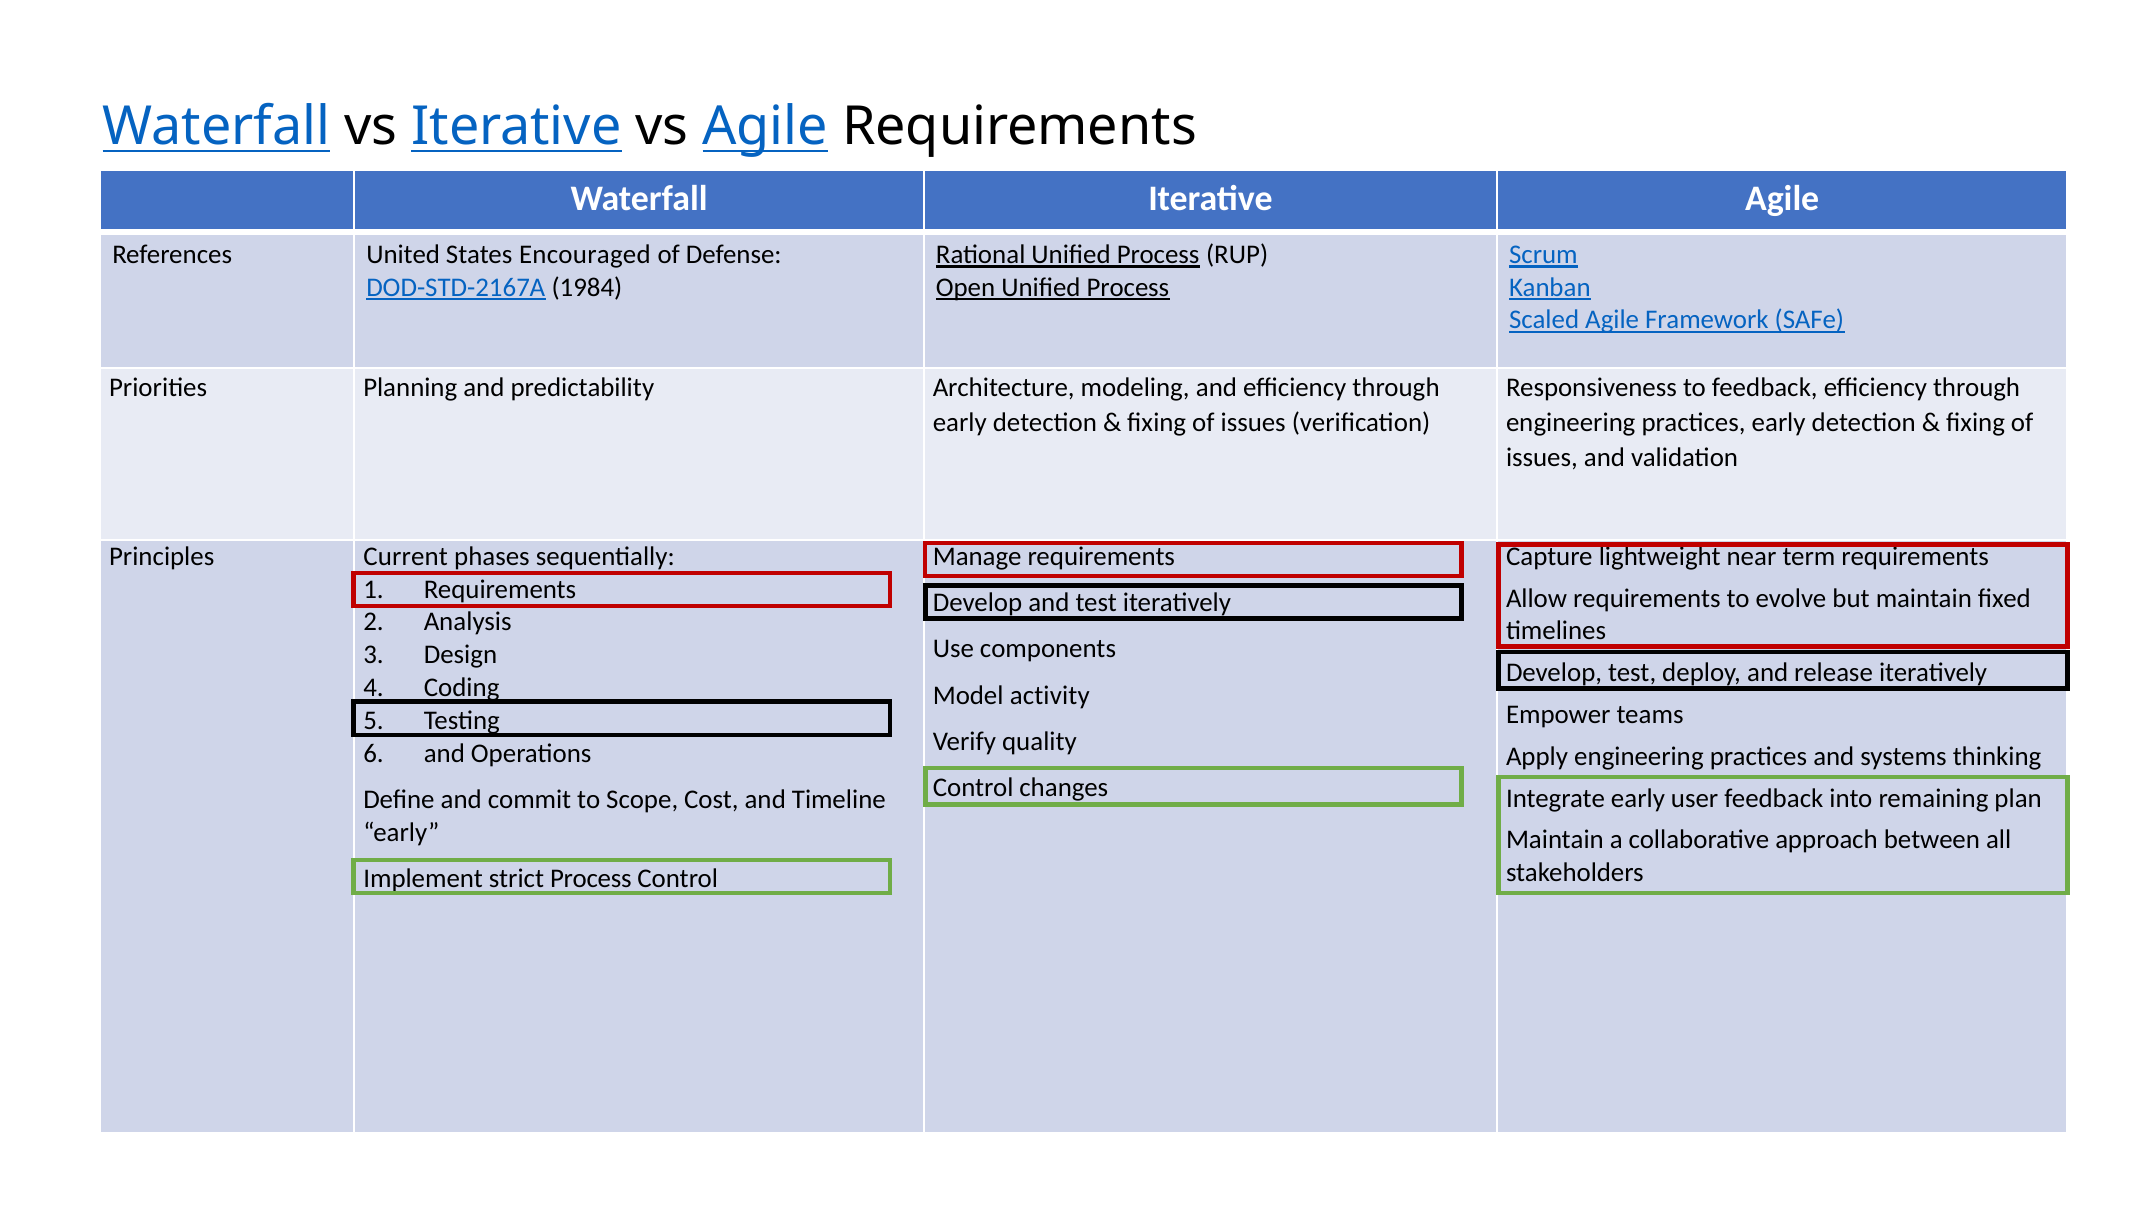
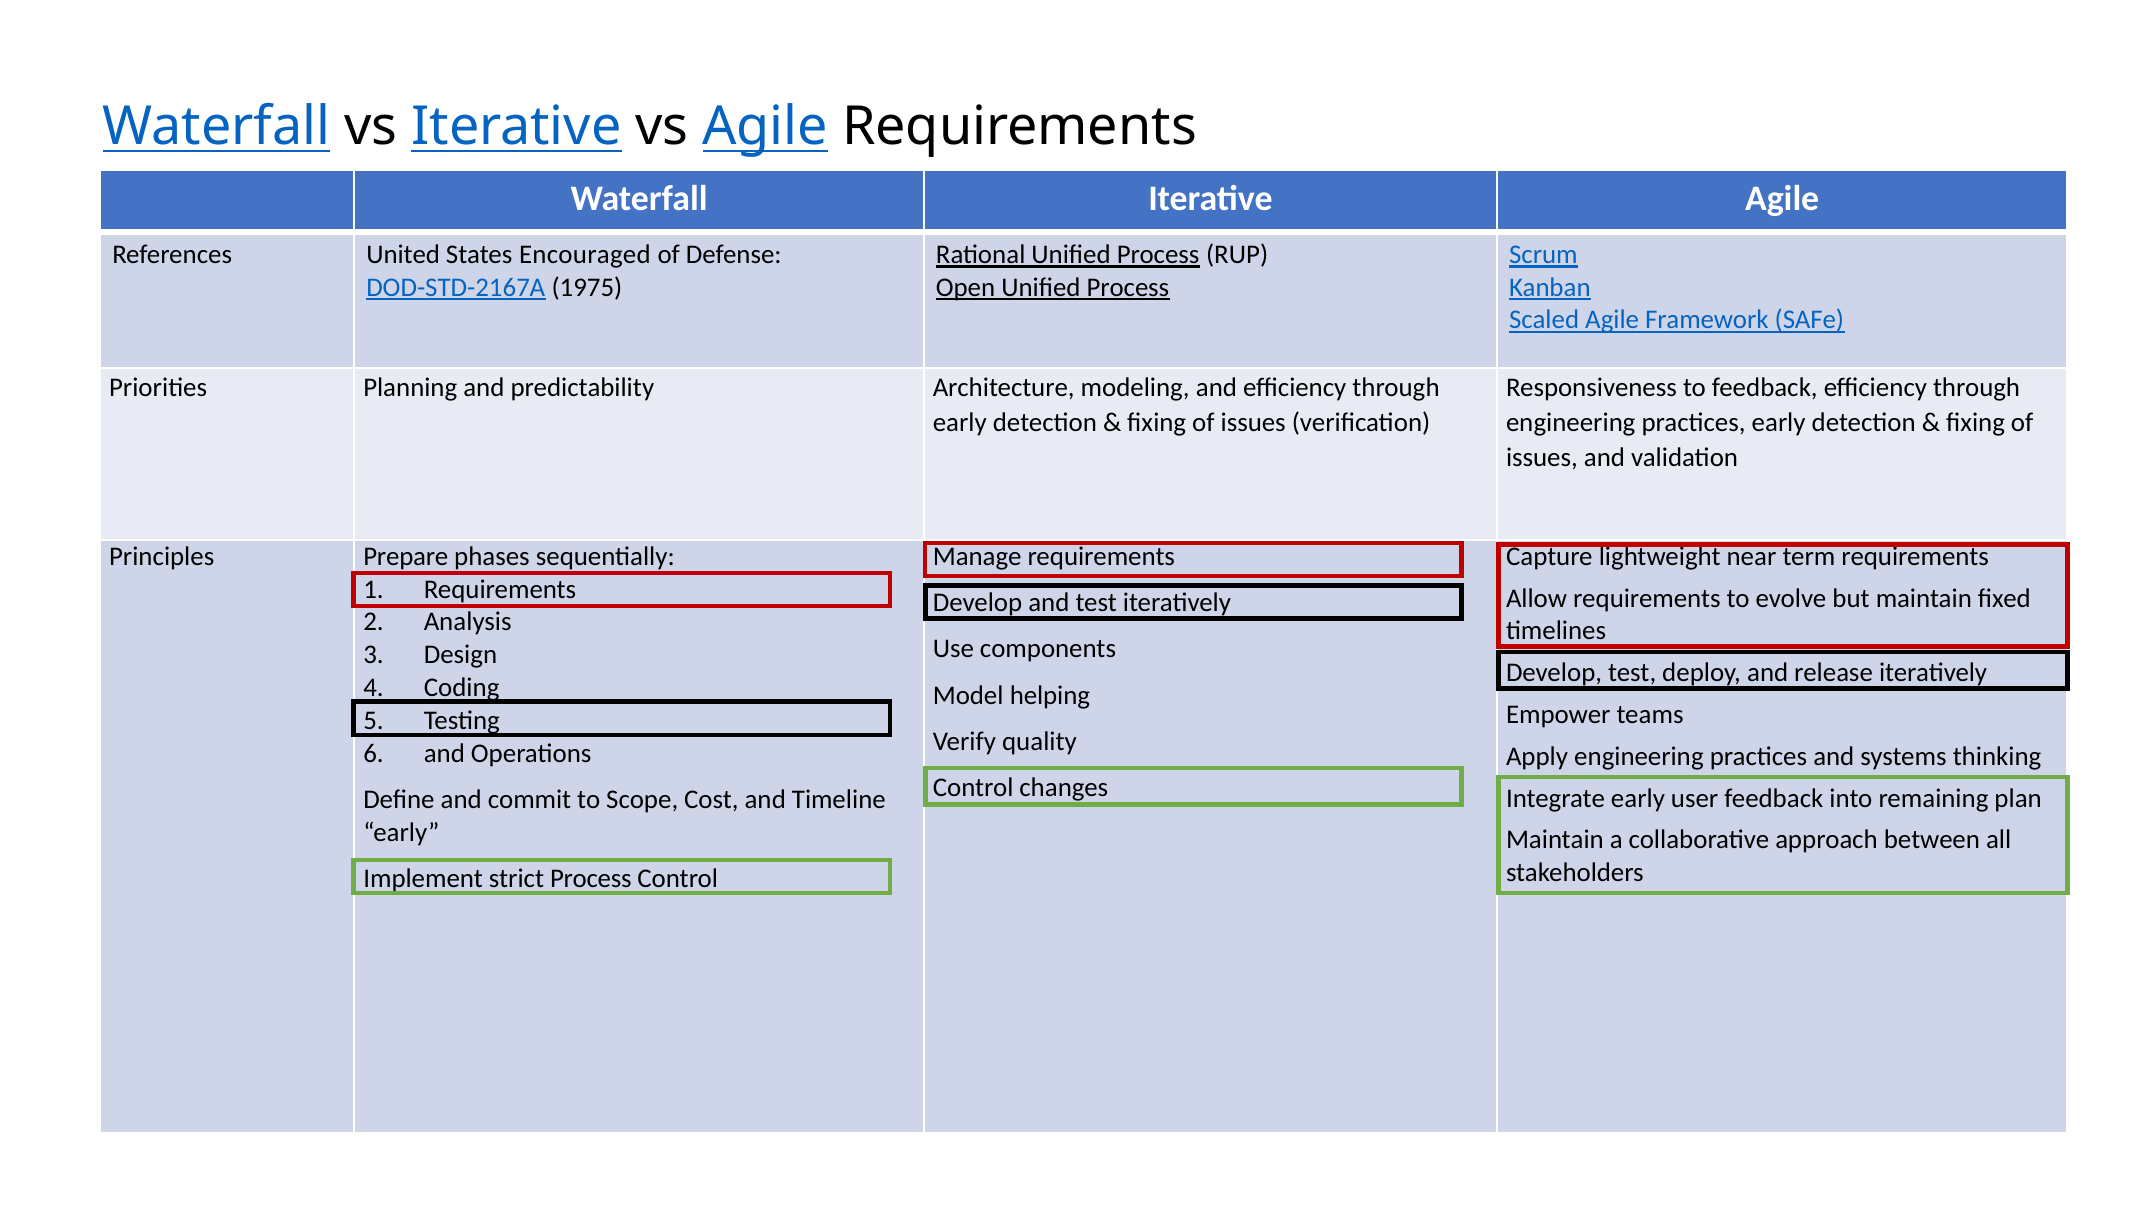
1984: 1984 -> 1975
Current: Current -> Prepare
activity: activity -> helping
